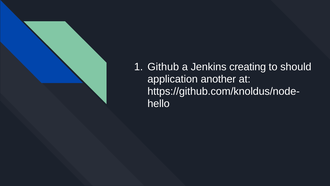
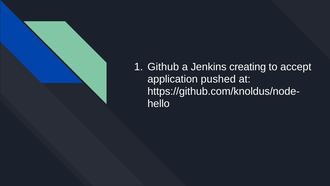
should: should -> accept
another: another -> pushed
